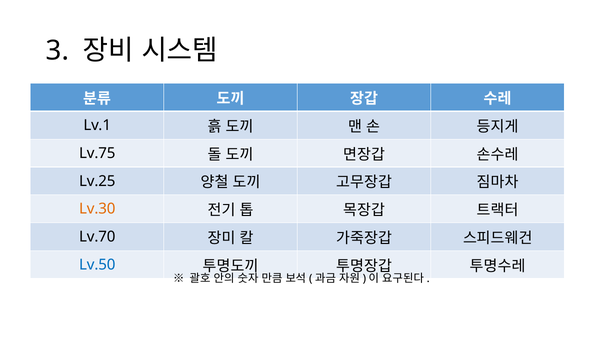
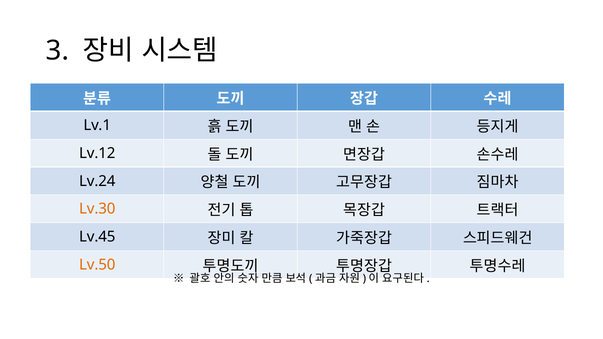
Lv.75: Lv.75 -> Lv.12
Lv.25: Lv.25 -> Lv.24
Lv.70: Lv.70 -> Lv.45
Lv.50 colour: blue -> orange
